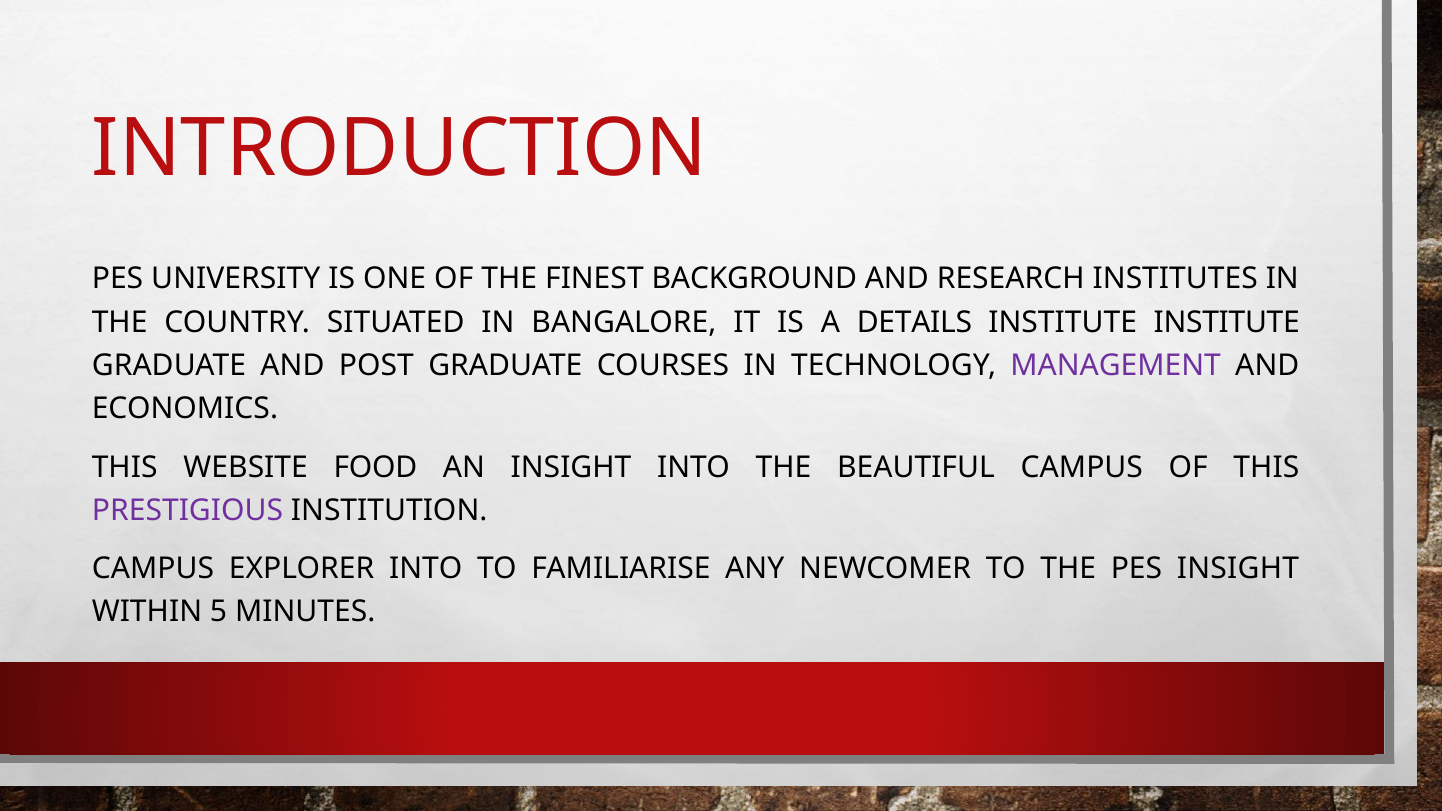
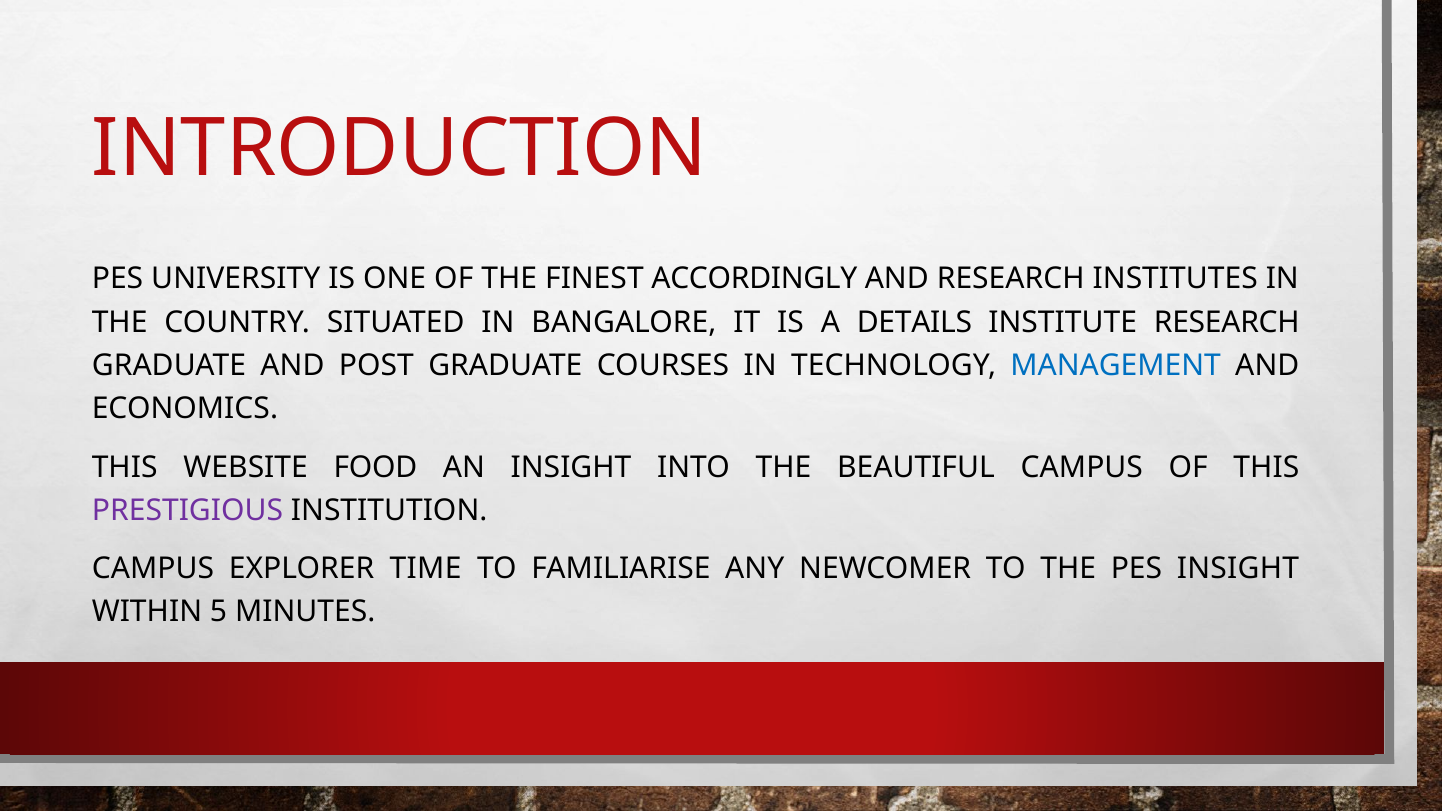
BACKGROUND: BACKGROUND -> ACCORDINGLY
INSTITUTE INSTITUTE: INSTITUTE -> RESEARCH
MANAGEMENT colour: purple -> blue
EXPLORER INTO: INTO -> TIME
